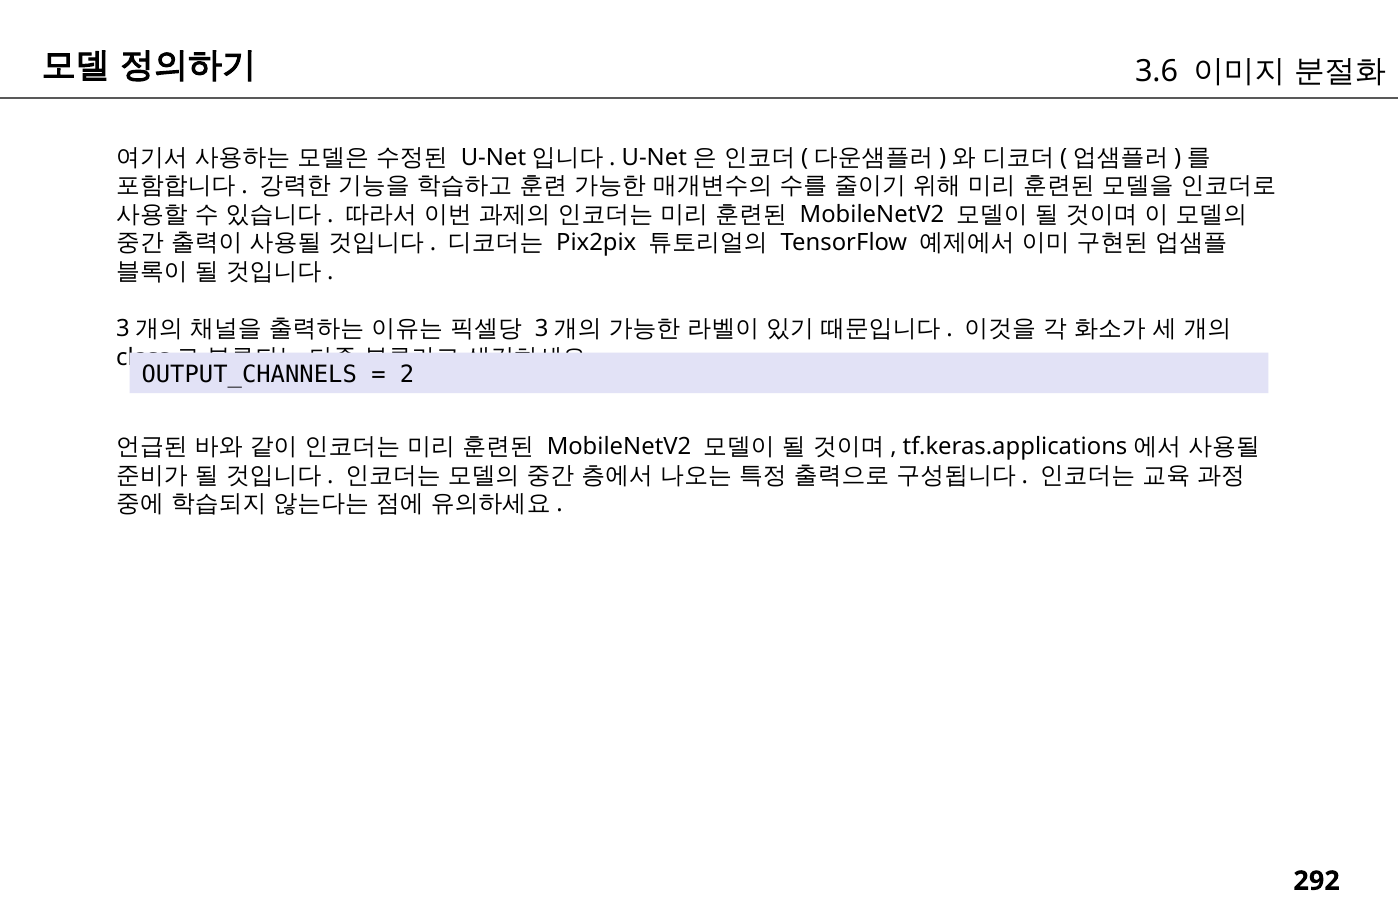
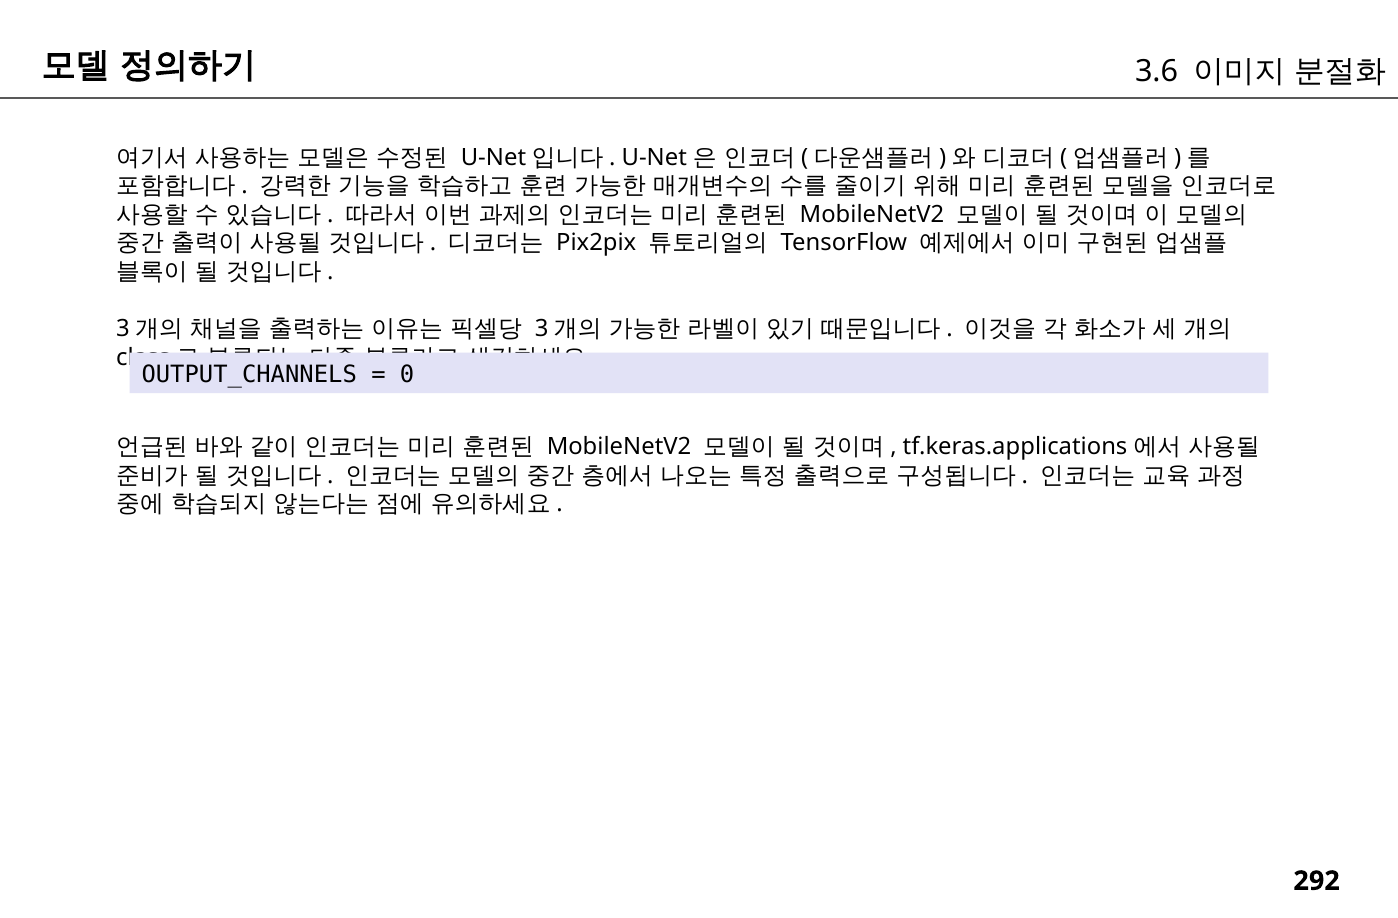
2: 2 -> 0
